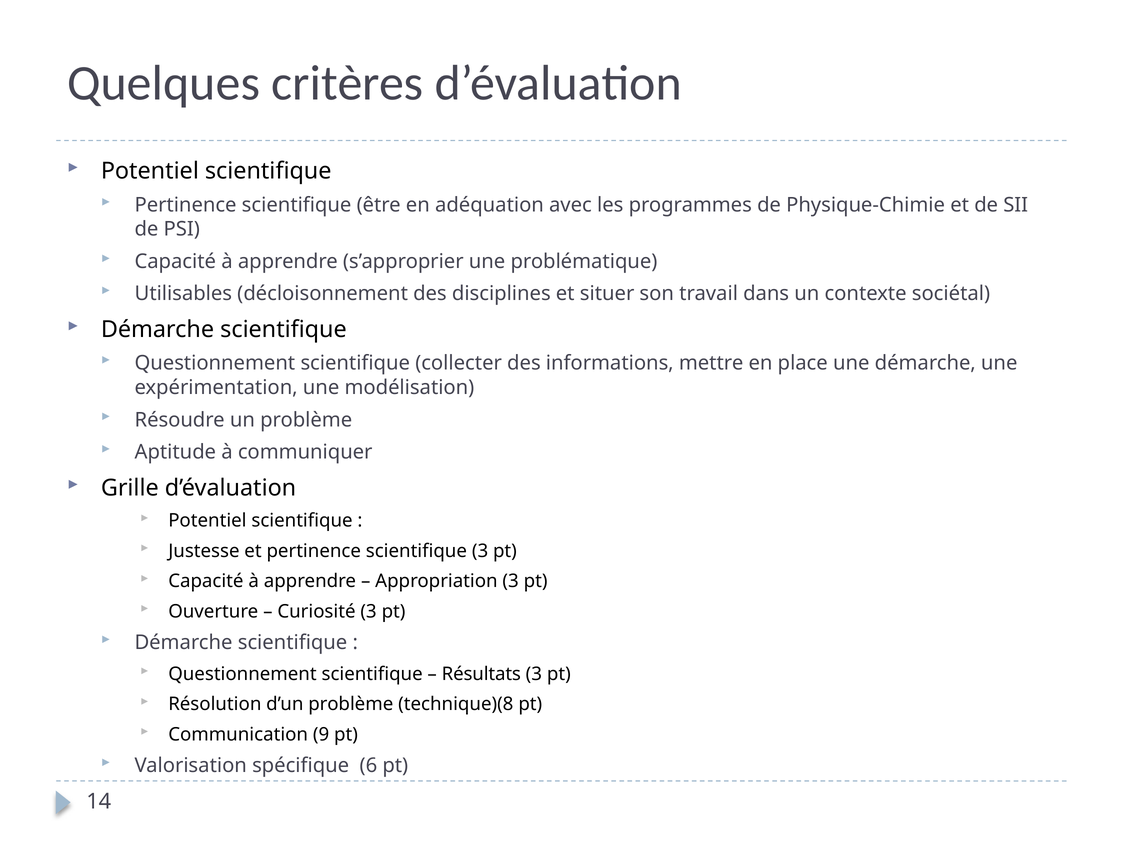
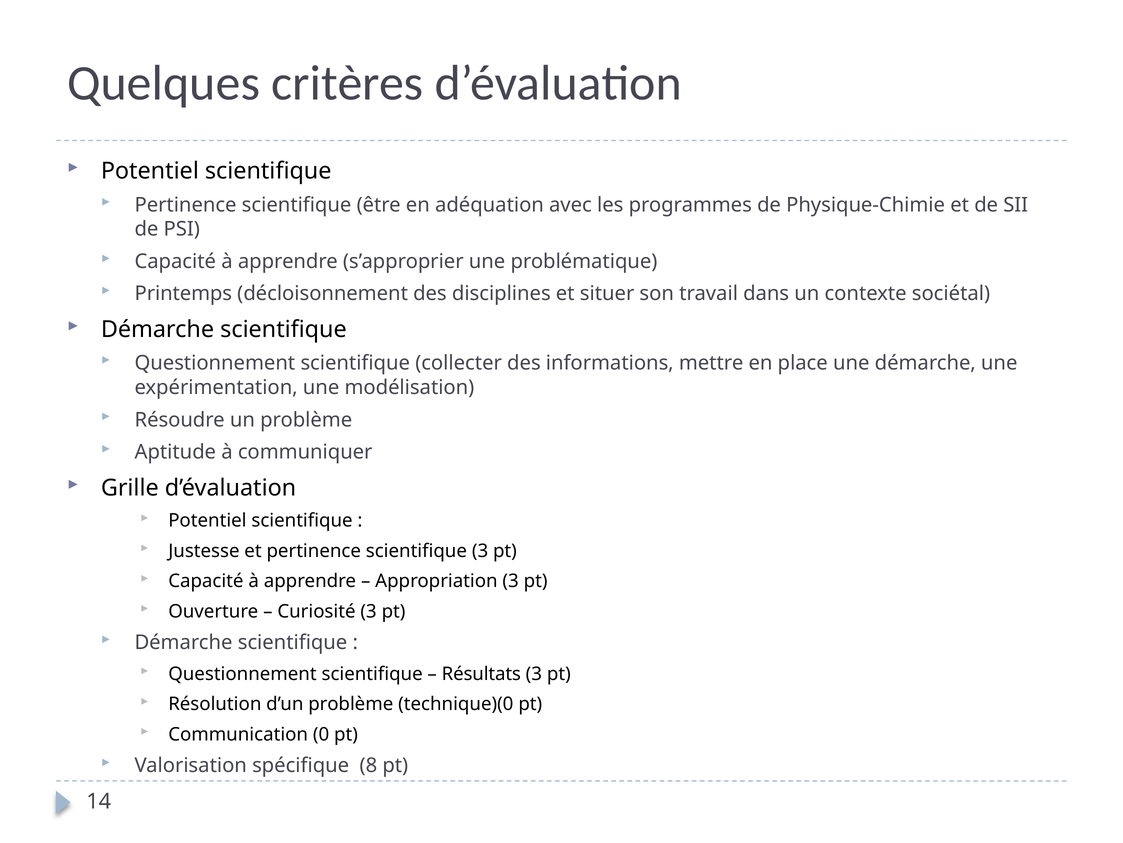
Utilisables: Utilisables -> Printemps
technique)(8: technique)(8 -> technique)(0
9: 9 -> 0
6: 6 -> 8
